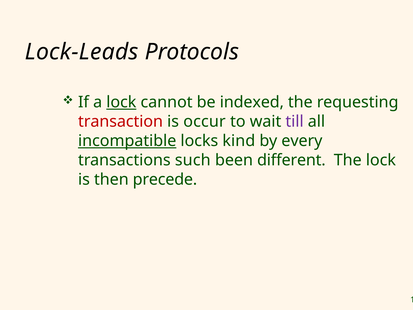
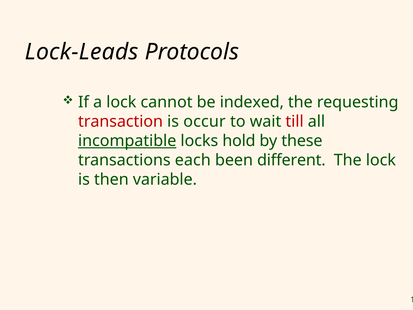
lock at (121, 102) underline: present -> none
till colour: purple -> red
kind: kind -> hold
every: every -> these
such: such -> each
precede: precede -> variable
